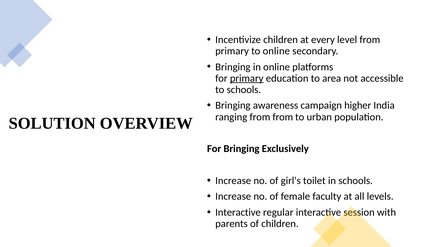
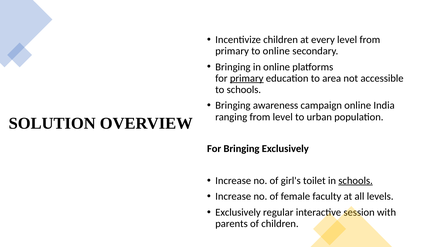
campaign higher: higher -> online
from from: from -> level
schools at (356, 181) underline: none -> present
Interactive at (238, 213): Interactive -> Exclusively
